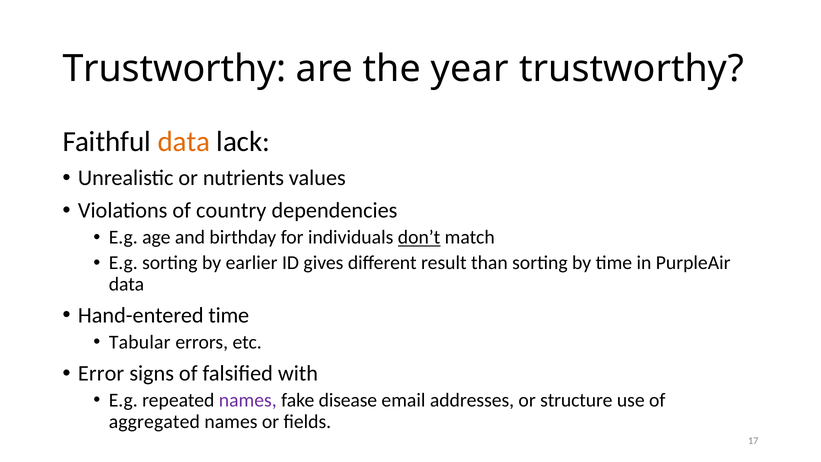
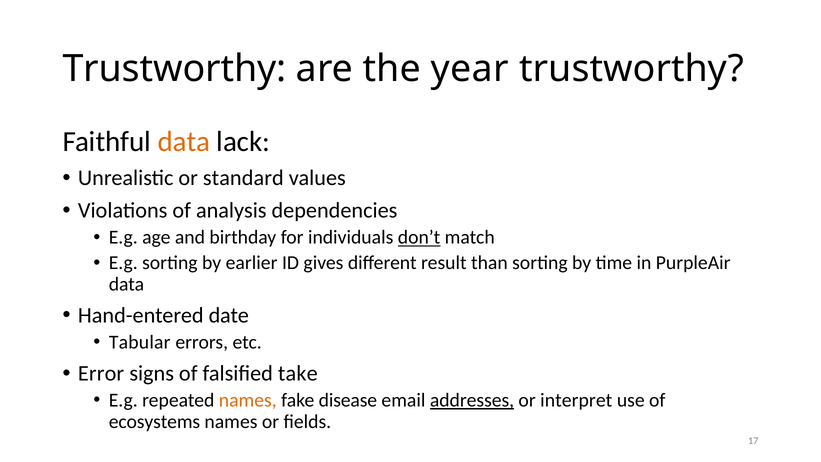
nutrients: nutrients -> standard
country: country -> analysis
Hand-entered time: time -> date
with: with -> take
names at (248, 400) colour: purple -> orange
addresses underline: none -> present
structure: structure -> interpret
aggregated: aggregated -> ecosystems
